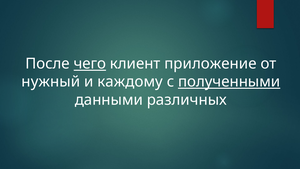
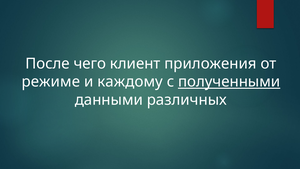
чего underline: present -> none
приложение: приложение -> приложения
нужный: нужный -> режиме
